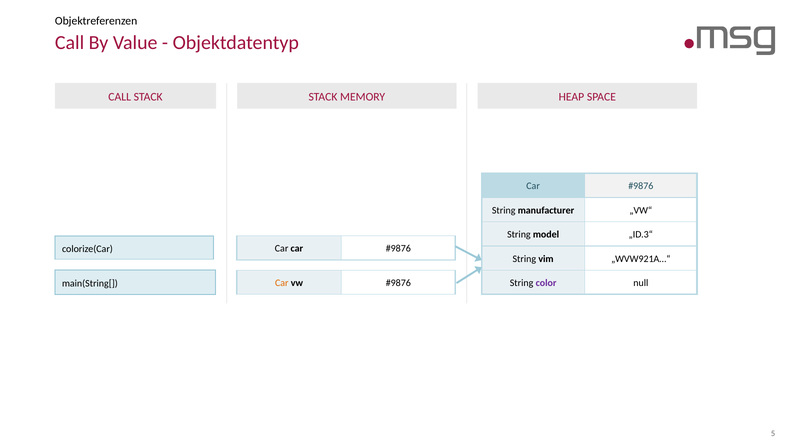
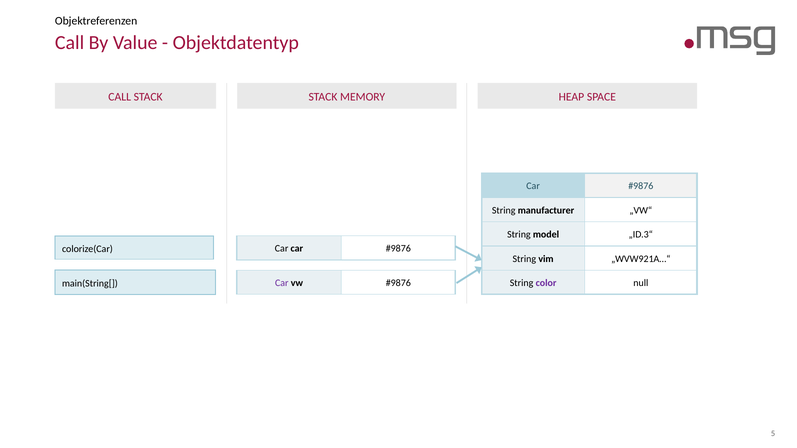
Car at (282, 283) colour: orange -> purple
